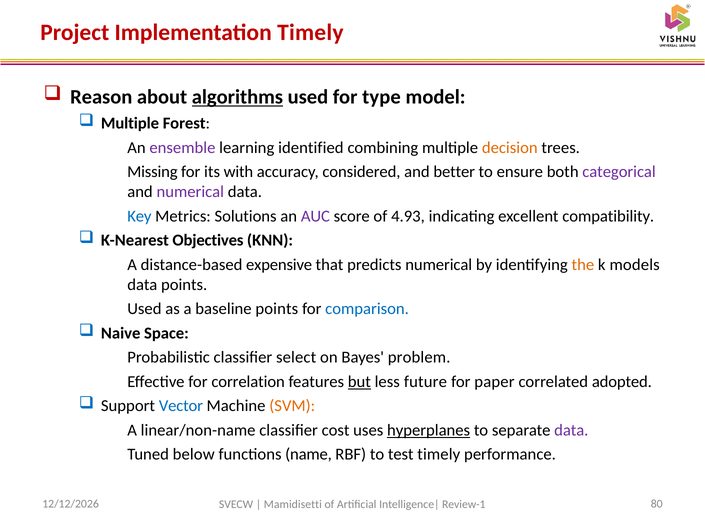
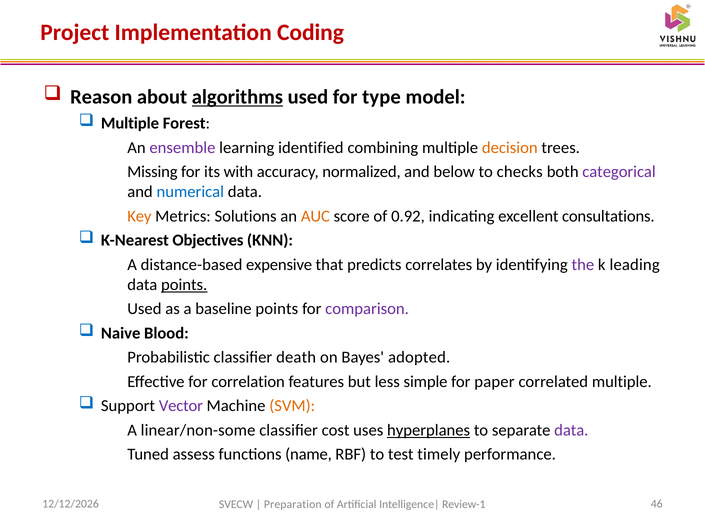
Implementation Timely: Timely -> Coding
considered: considered -> normalized
better: better -> below
ensure: ensure -> checks
numerical at (190, 192) colour: purple -> blue
Key colour: blue -> orange
AUC colour: purple -> orange
4.93: 4.93 -> 0.92
compatibility: compatibility -> consultations
predicts numerical: numerical -> correlates
the colour: orange -> purple
models: models -> leading
points at (184, 285) underline: none -> present
comparison colour: blue -> purple
Space: Space -> Blood
select: select -> death
problem: problem -> adopted
but underline: present -> none
future: future -> simple
correlated adopted: adopted -> multiple
Vector colour: blue -> purple
linear/non-name: linear/non-name -> linear/non-some
below: below -> assess
80: 80 -> 46
Mamidisetti: Mamidisetti -> Preparation
